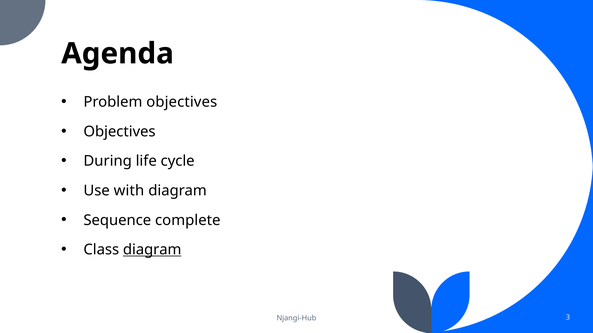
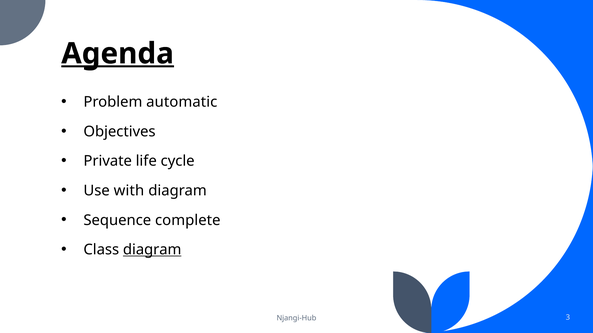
Agenda underline: none -> present
Problem objectives: objectives -> automatic
During: During -> Private
